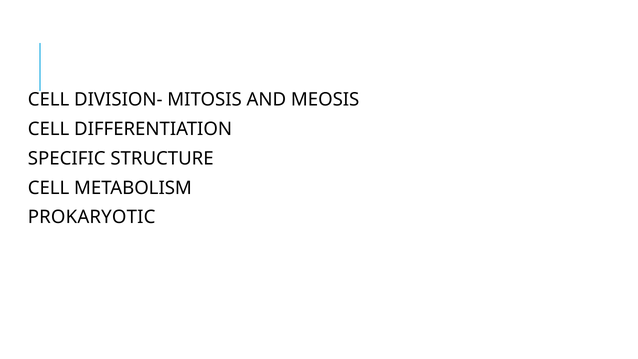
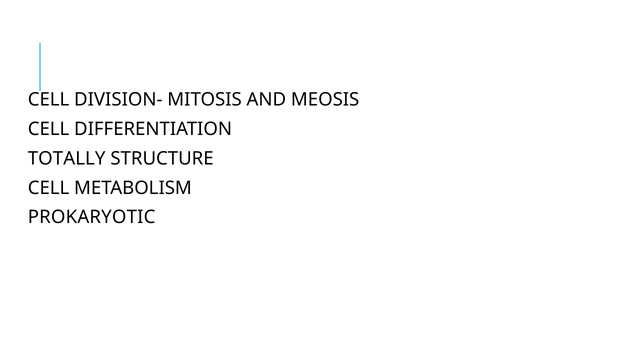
SPECIFIC: SPECIFIC -> TOTALLY
